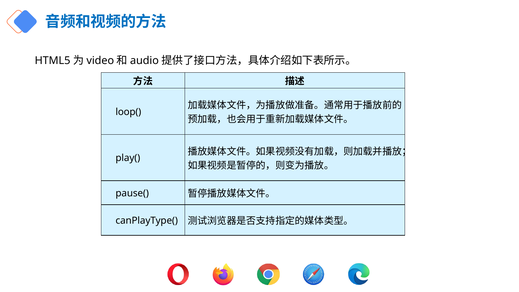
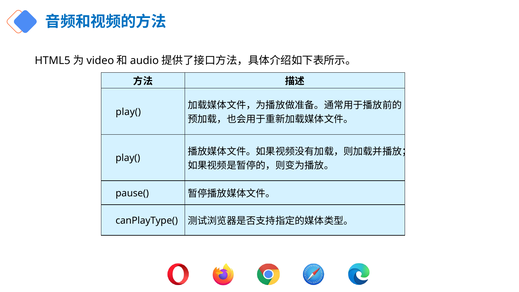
loop( at (128, 112): loop( -> play(
